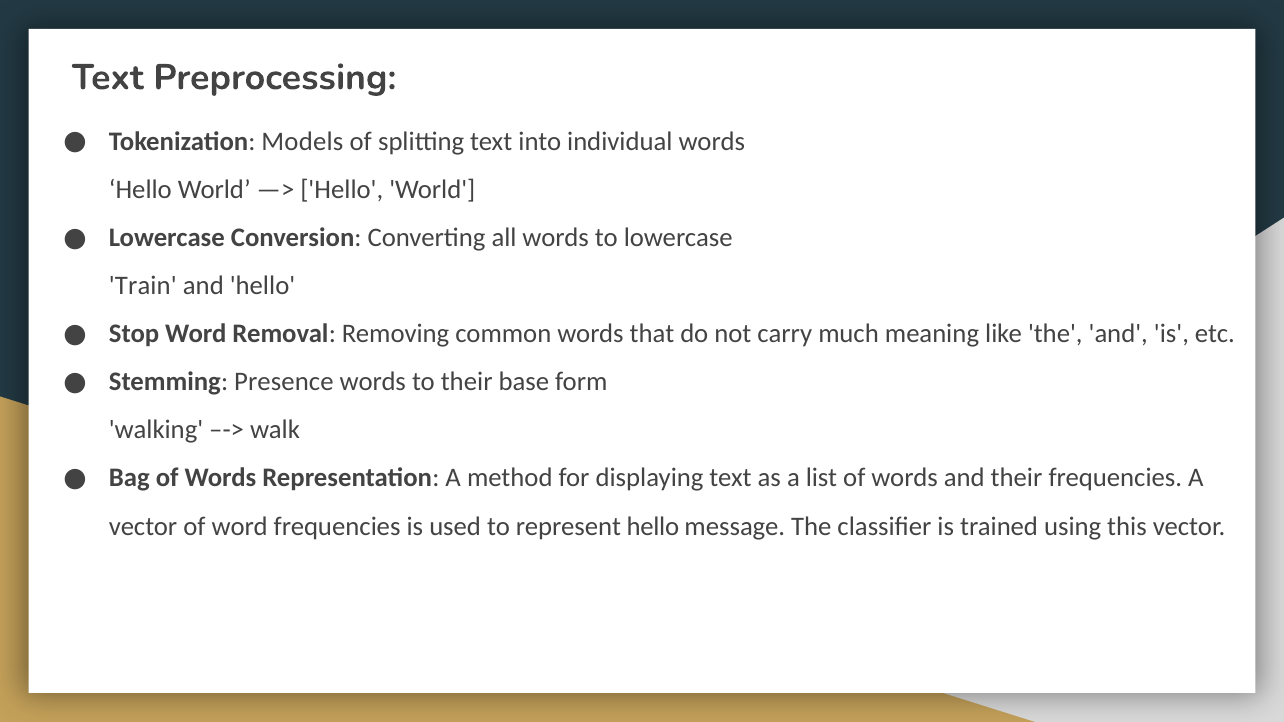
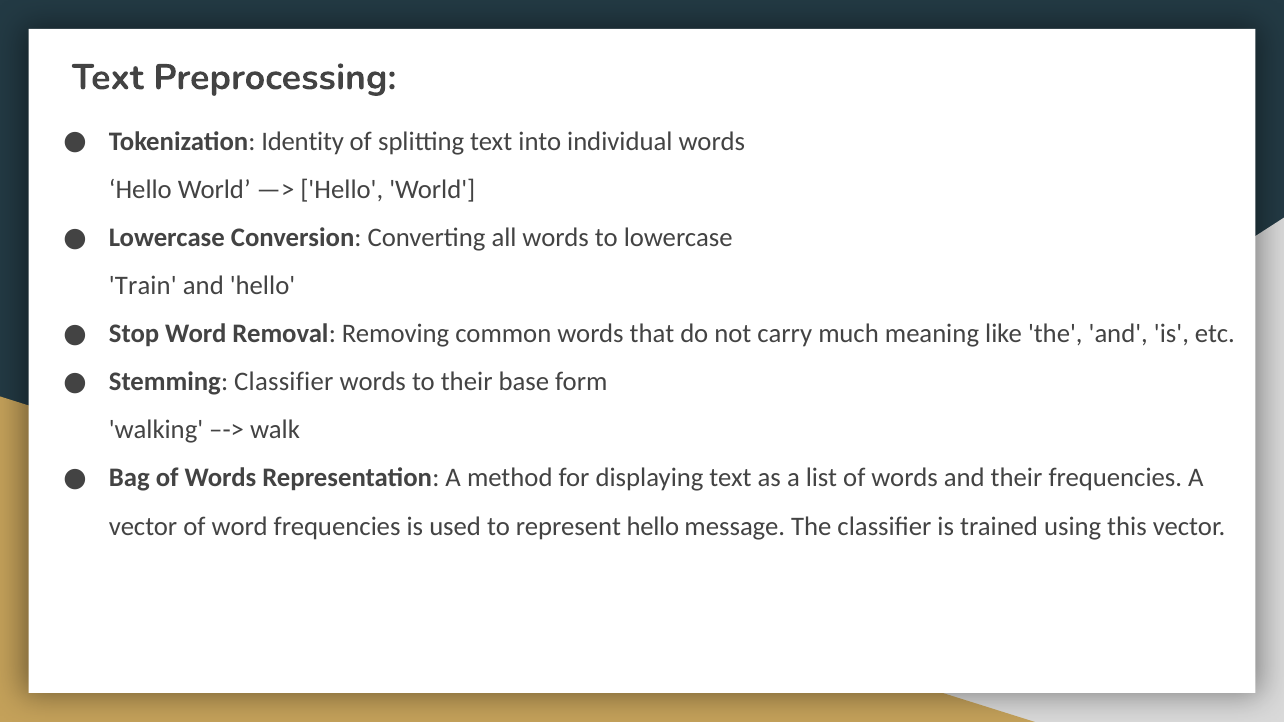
Models: Models -> Identity
Stemming Presence: Presence -> Classifier
